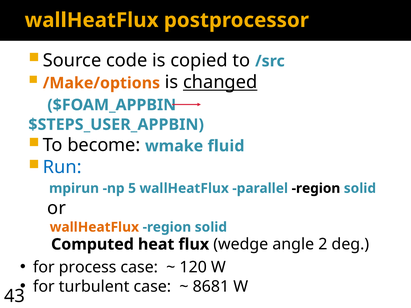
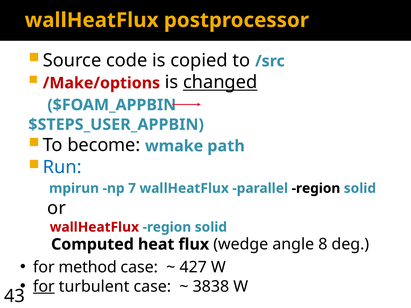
/Make/options colour: orange -> red
fluid: fluid -> path
5: 5 -> 7
wallHeatFlux at (94, 227) colour: orange -> red
2: 2 -> 8
process: process -> method
120: 120 -> 427
for at (44, 287) underline: none -> present
8681: 8681 -> 3838
